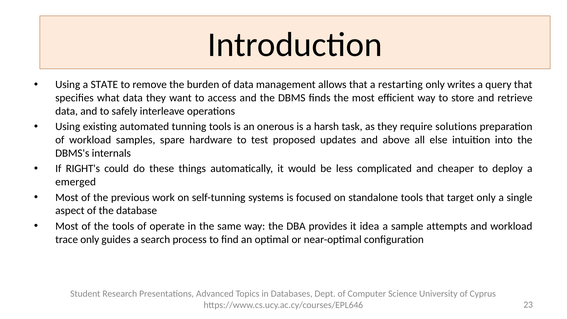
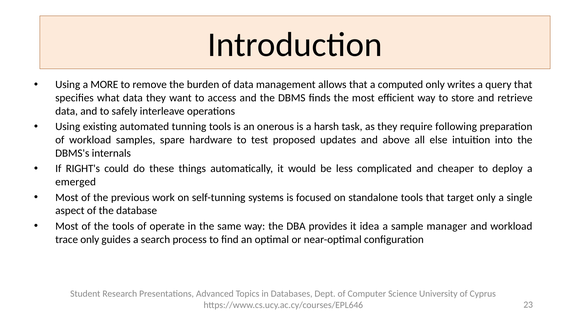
STATE: STATE -> MORE
restarting: restarting -> computed
solutions: solutions -> following
attempts: attempts -> manager
